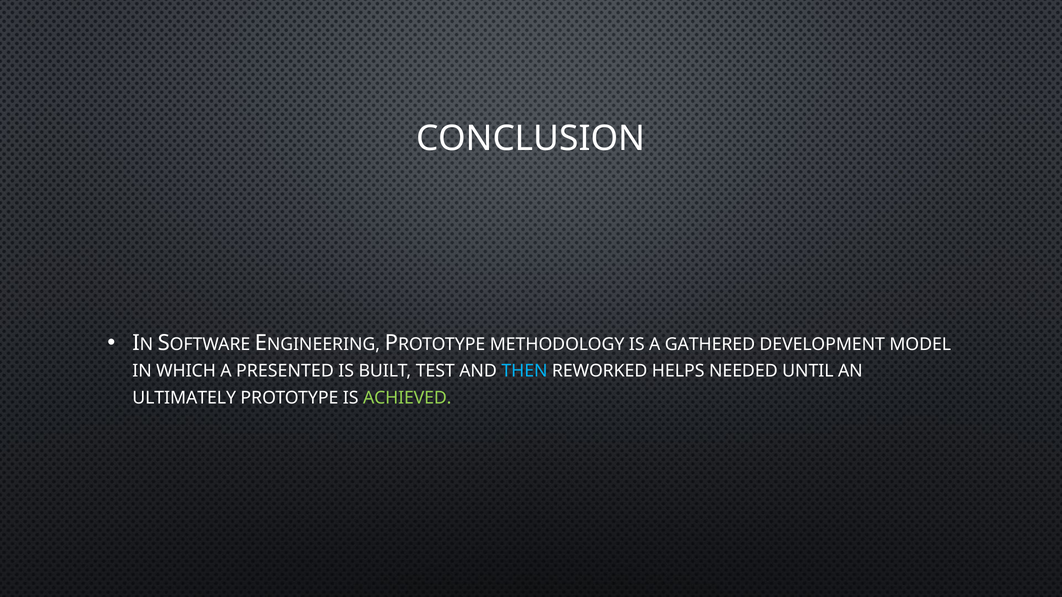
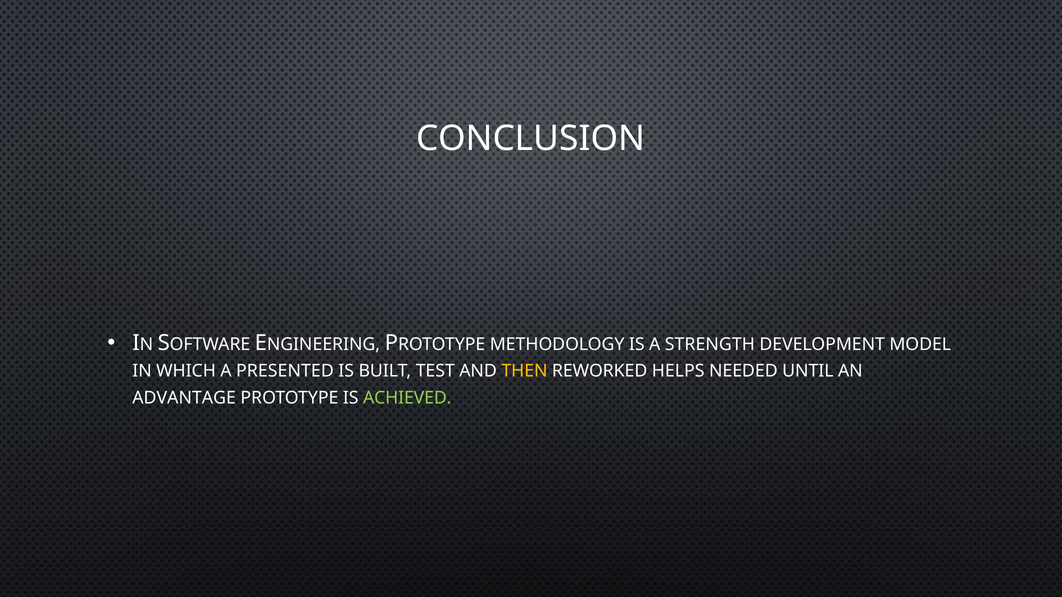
GATHERED: GATHERED -> STRENGTH
THEN colour: light blue -> yellow
ULTIMATELY: ULTIMATELY -> ADVANTAGE
